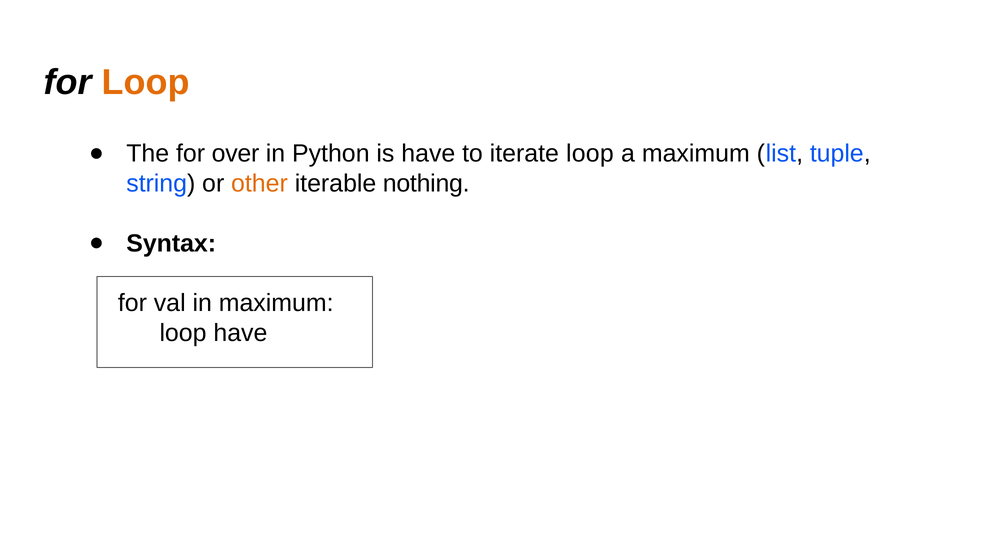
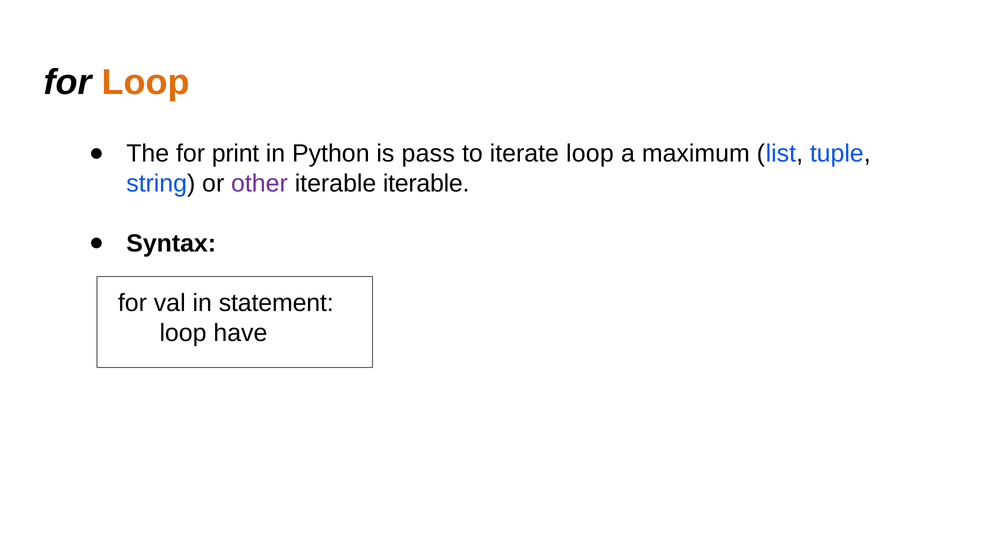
over: over -> print
is have: have -> pass
other colour: orange -> purple
iterable nothing: nothing -> iterable
in maximum: maximum -> statement
